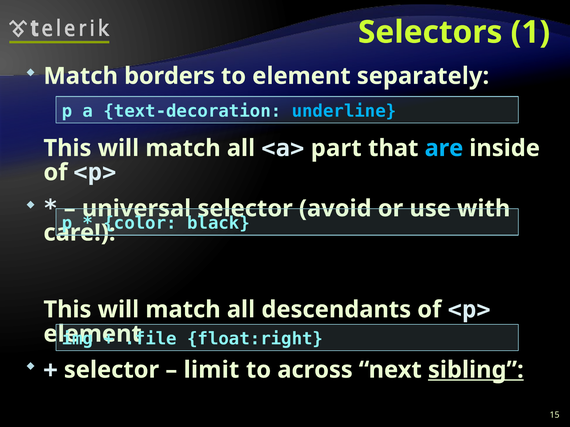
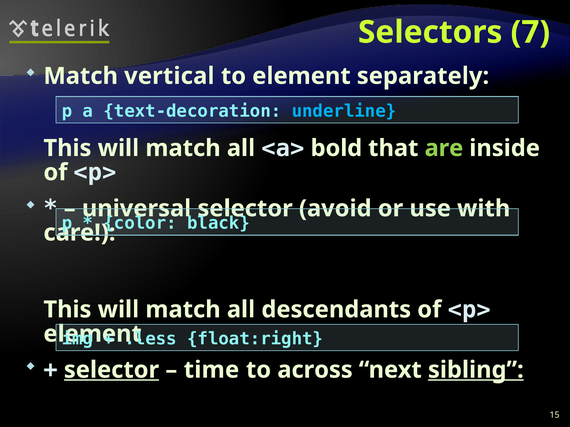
1: 1 -> 7
borders: borders -> vertical
part: part -> bold
are colour: light blue -> light green
.file: .file -> .less
selector at (111, 370) underline: none -> present
limit: limit -> time
